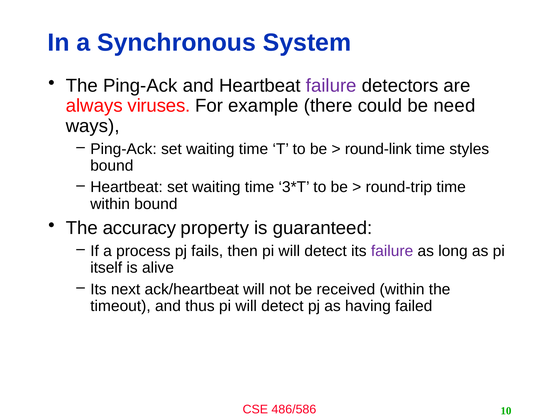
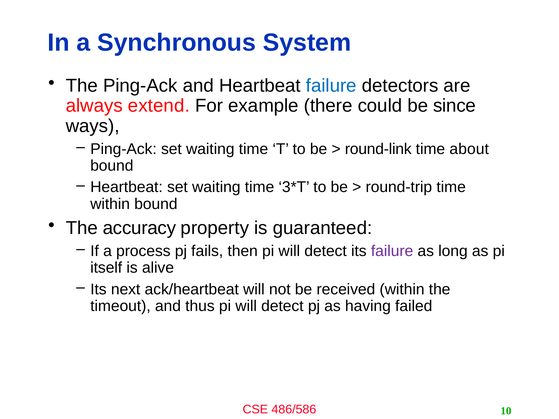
failure at (331, 86) colour: purple -> blue
viruses: viruses -> extend
need: need -> since
styles: styles -> about
